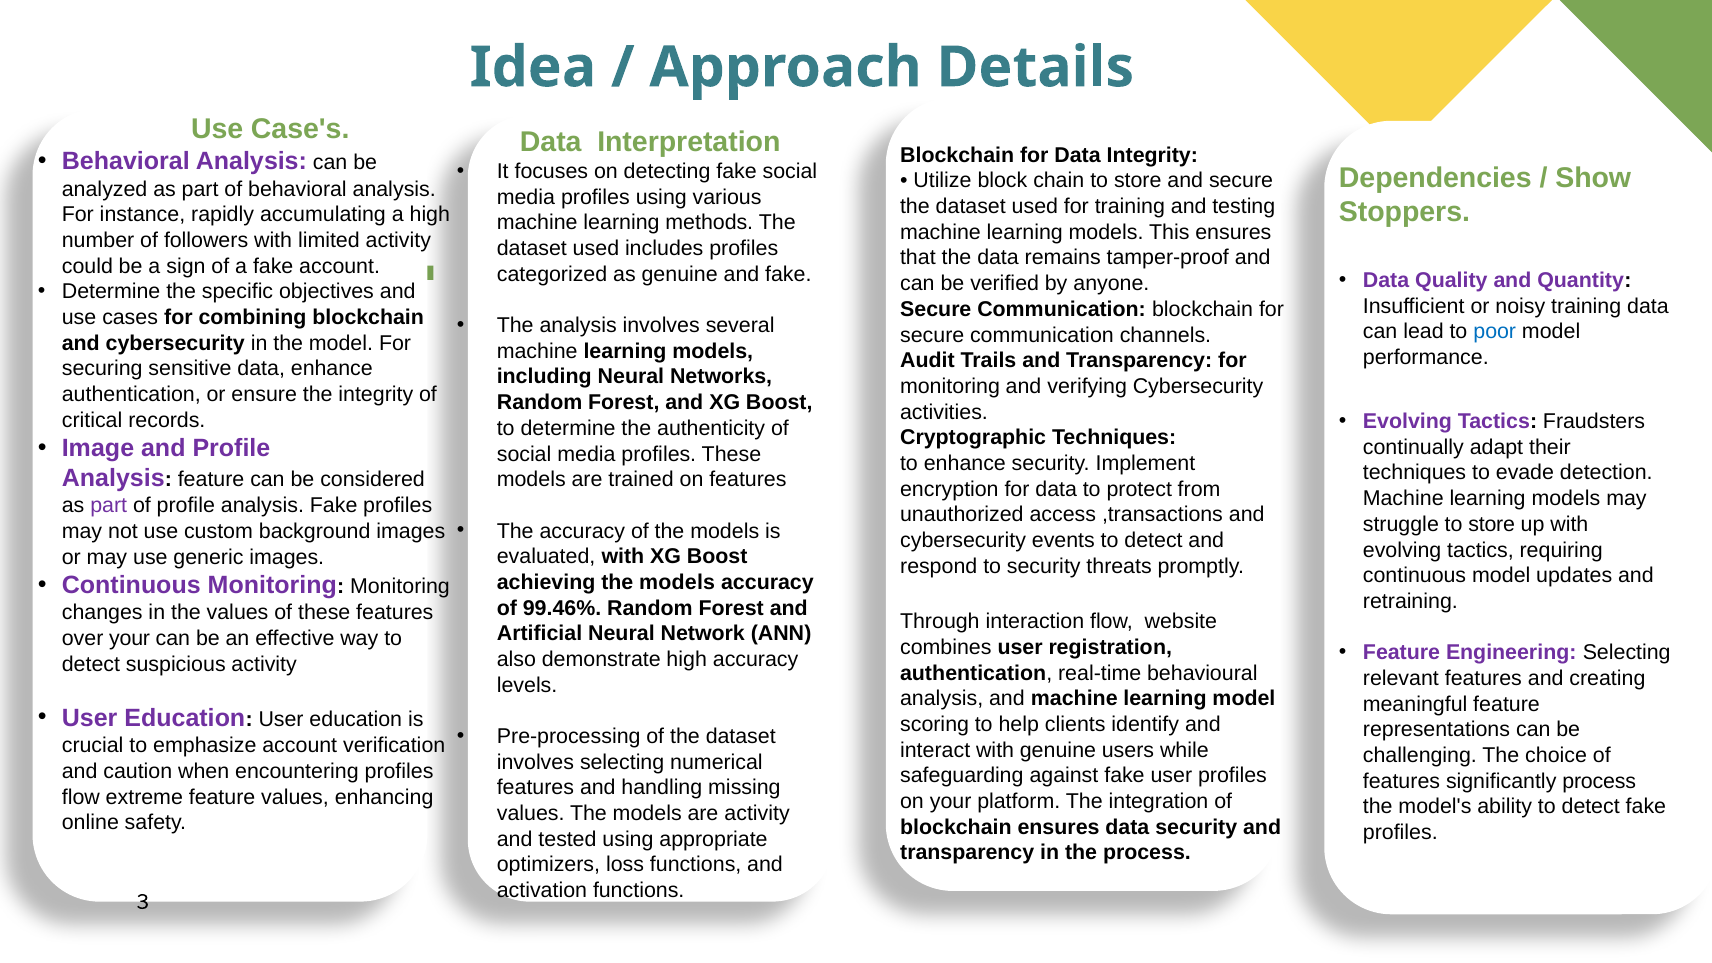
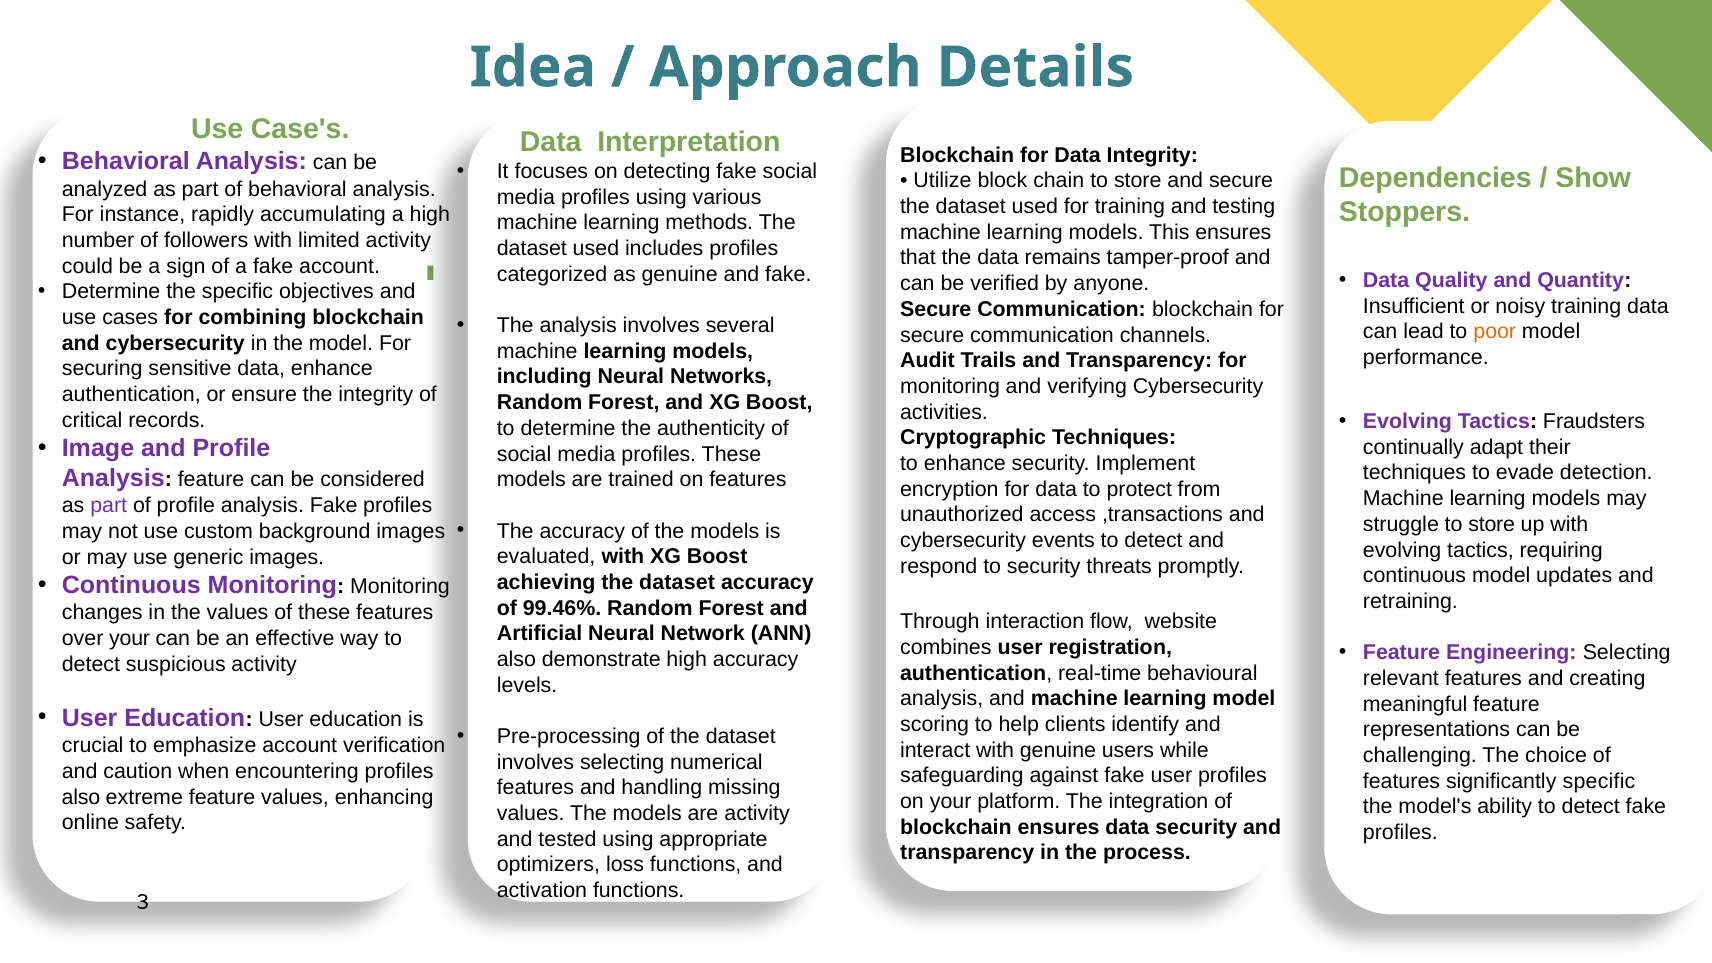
poor colour: blue -> orange
achieving the models: models -> dataset
significantly process: process -> specific
flow at (81, 797): flow -> also
